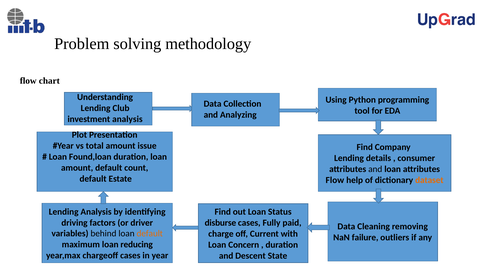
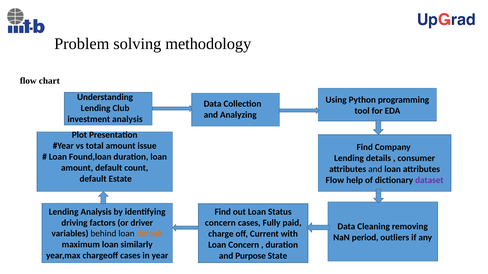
dataset colour: orange -> purple
disburse at (220, 223): disburse -> concern
failure: failure -> period
reducing: reducing -> similarly
Descent: Descent -> Purpose
